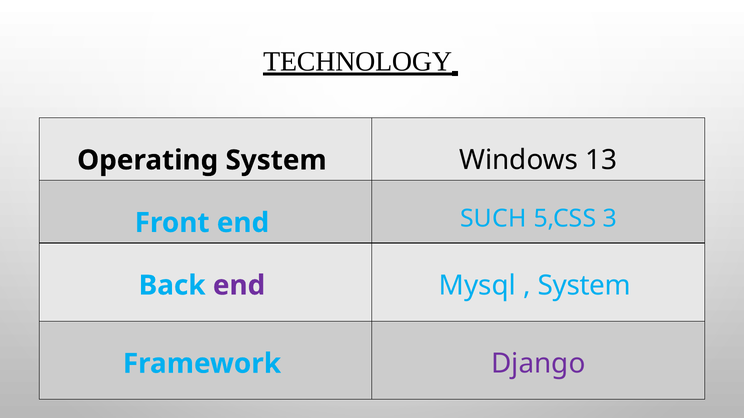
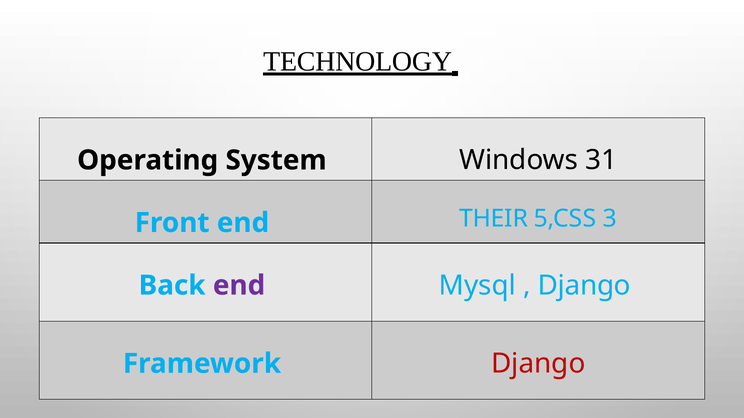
13: 13 -> 31
SUCH: SUCH -> THEIR
System at (584, 286): System -> Django
Django at (538, 364) colour: purple -> red
